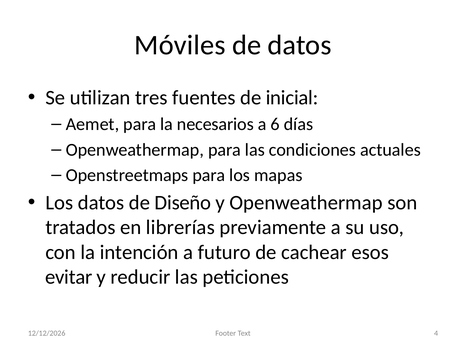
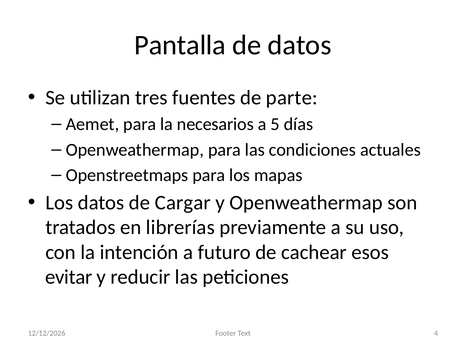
Móviles: Móviles -> Pantalla
inicial: inicial -> parte
6: 6 -> 5
Diseño: Diseño -> Cargar
